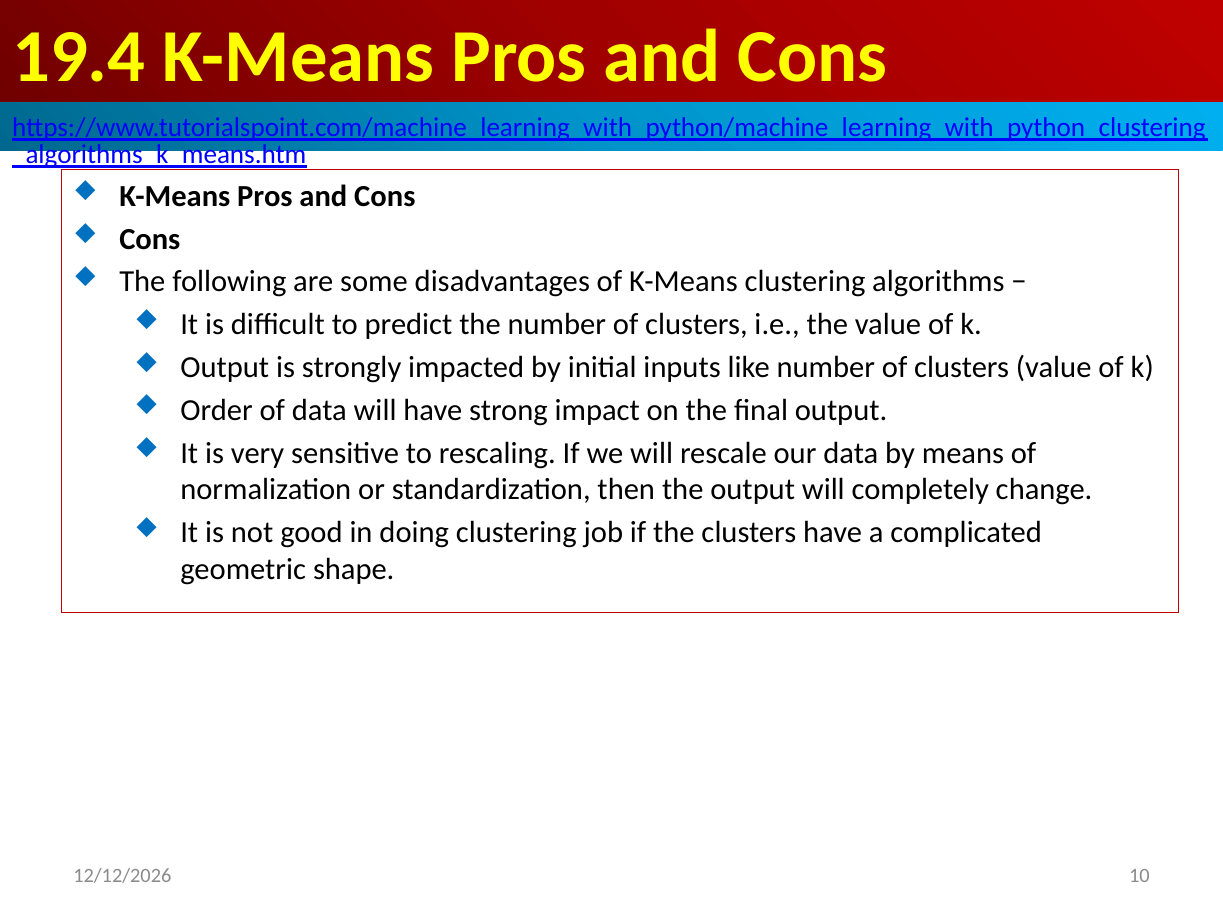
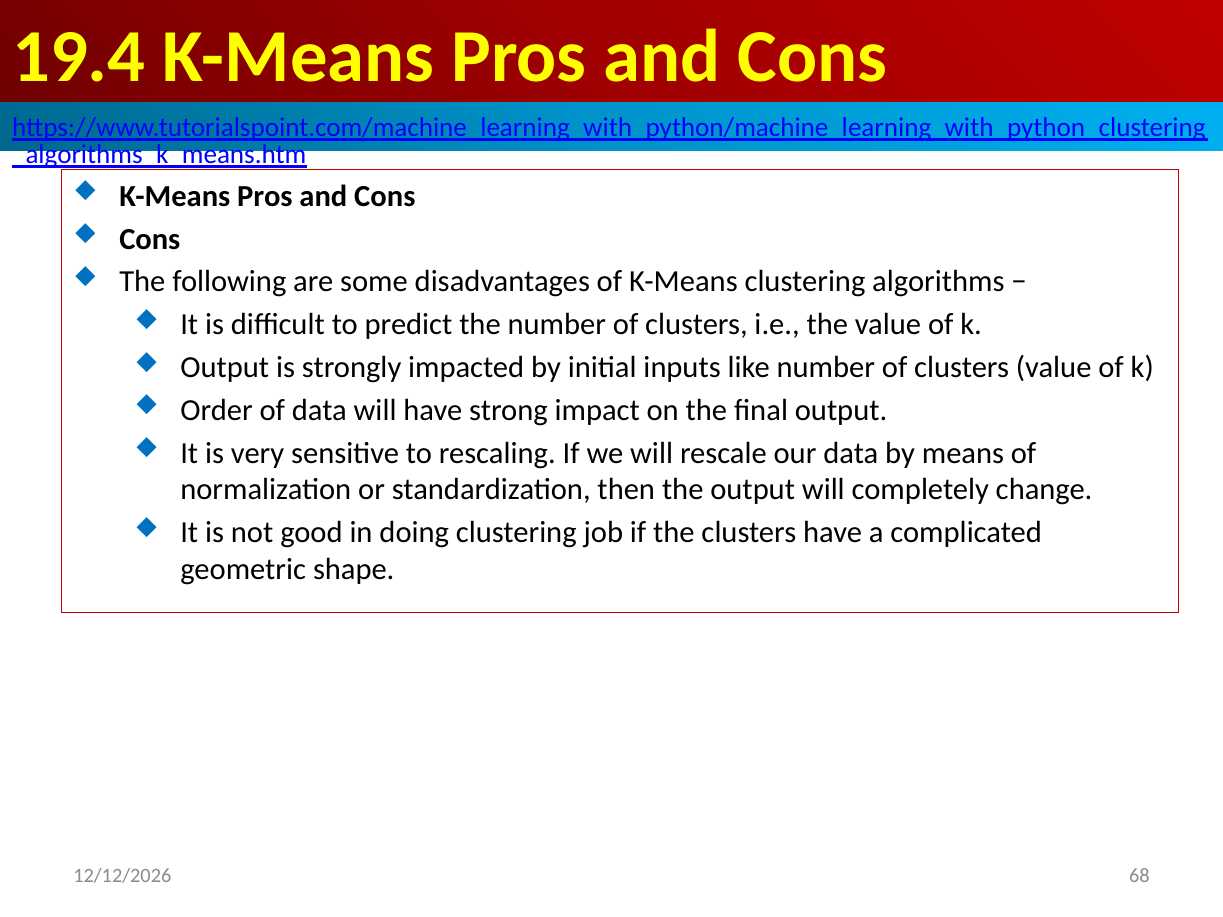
10: 10 -> 68
